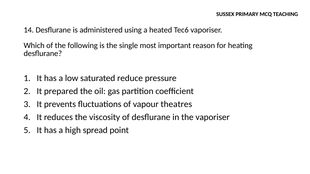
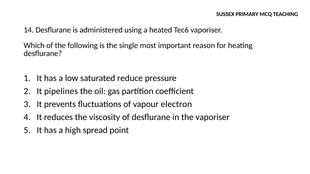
prepared: prepared -> pipelines
theatres: theatres -> electron
